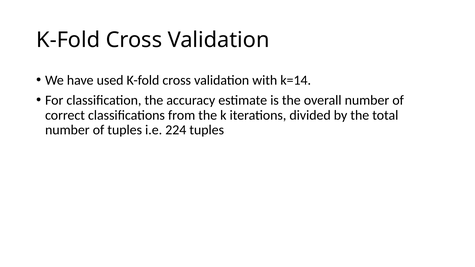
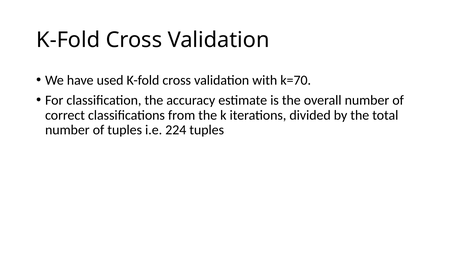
k=14: k=14 -> k=70
